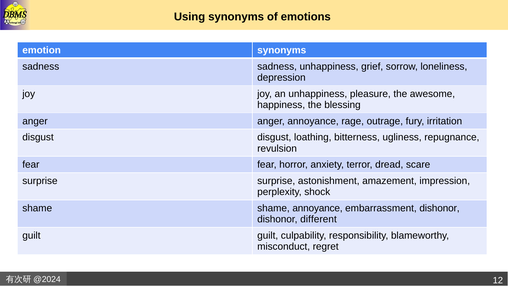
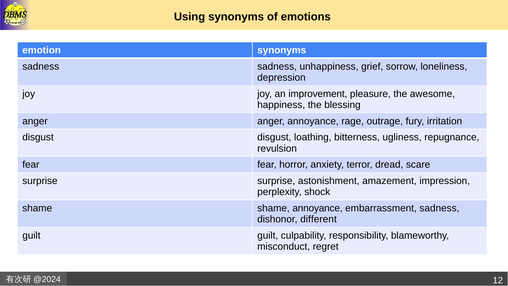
an unhappiness: unhappiness -> improvement
embarrassment dishonor: dishonor -> sadness
